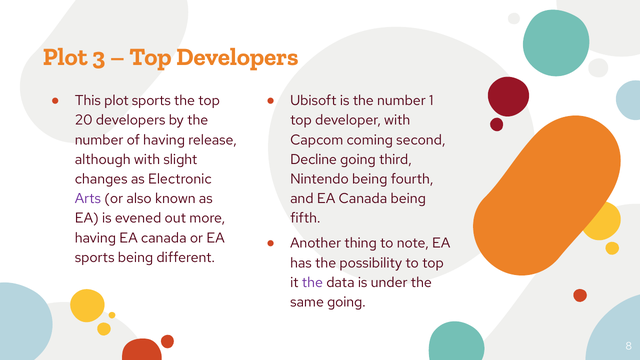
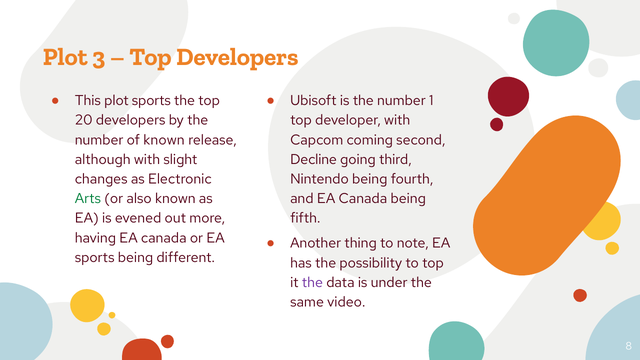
of having: having -> known
Arts colour: purple -> green
same going: going -> video
